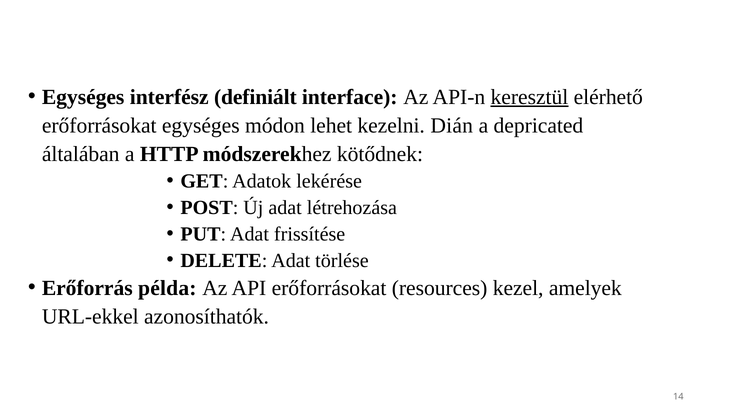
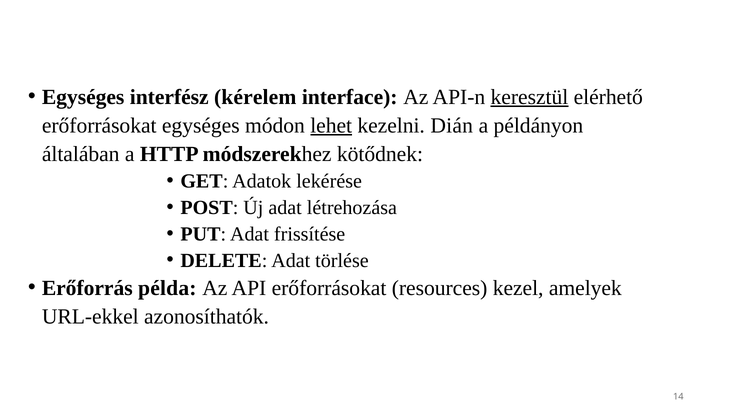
definiált: definiált -> kérelem
lehet underline: none -> present
depricated: depricated -> példányon
